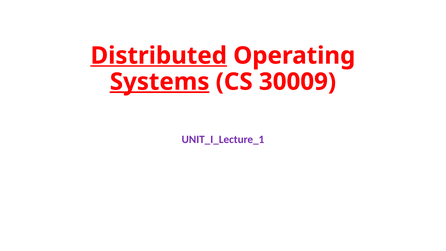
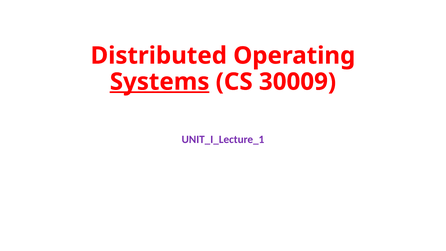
Distributed underline: present -> none
